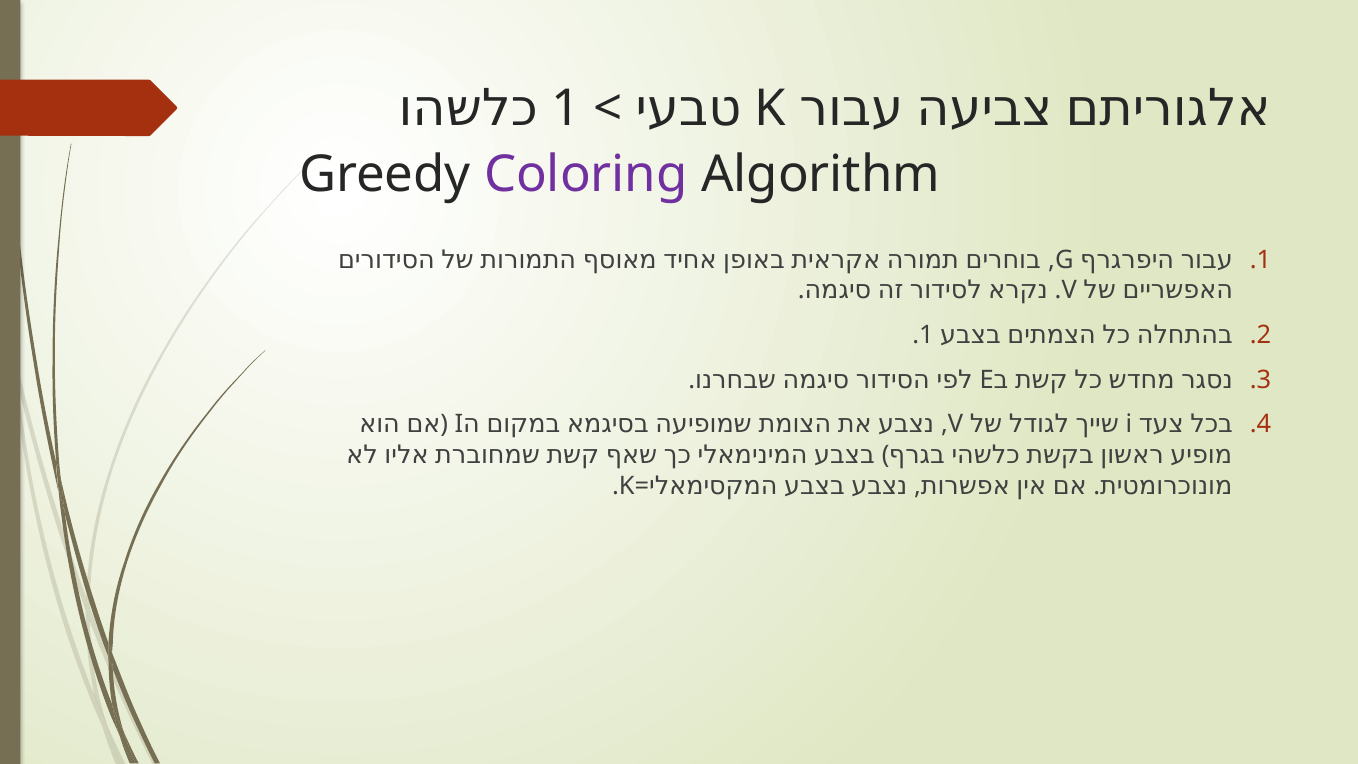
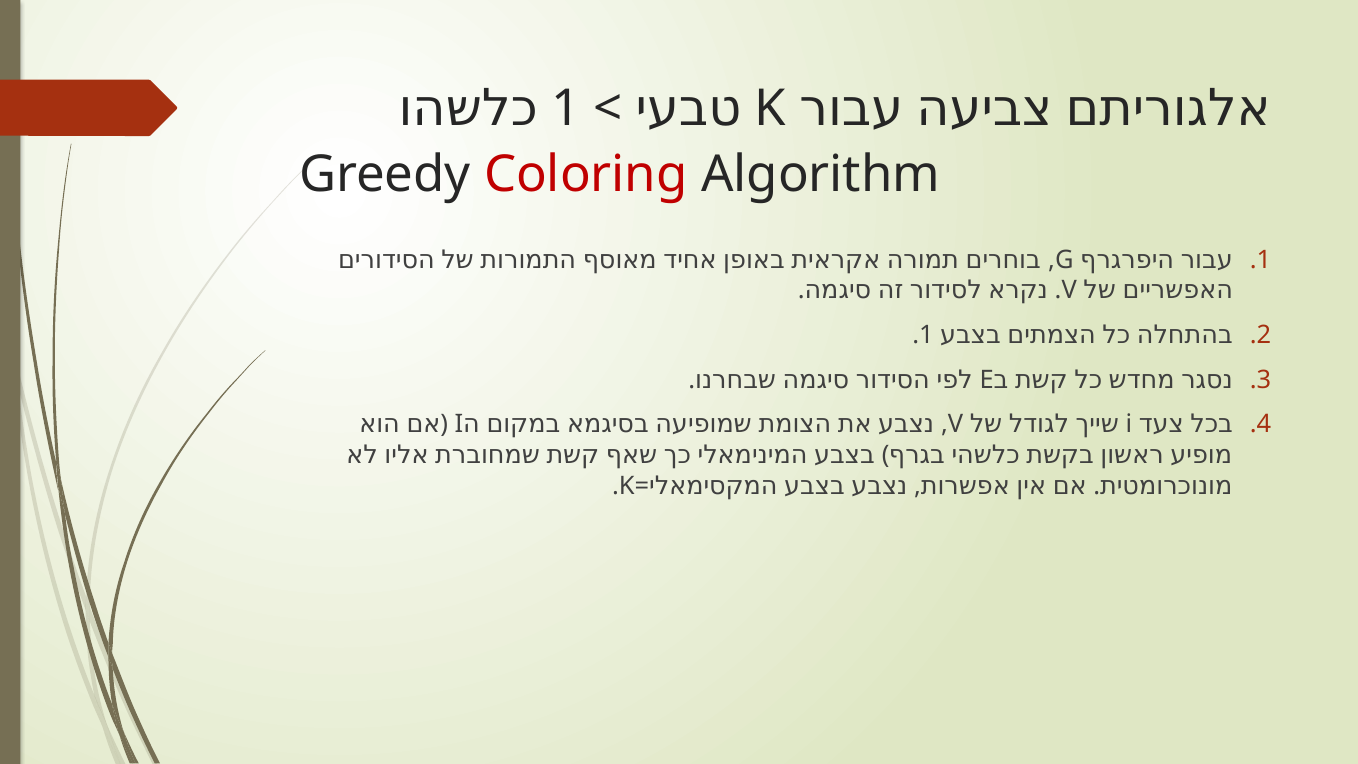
Coloring colour: purple -> red
